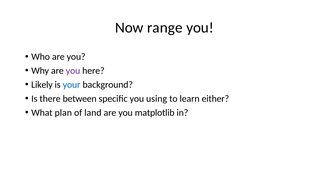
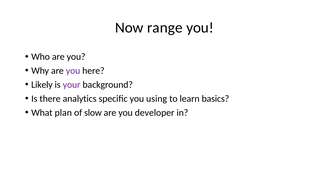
your colour: blue -> purple
between: between -> analytics
either: either -> basics
land: land -> slow
matplotlib: matplotlib -> developer
